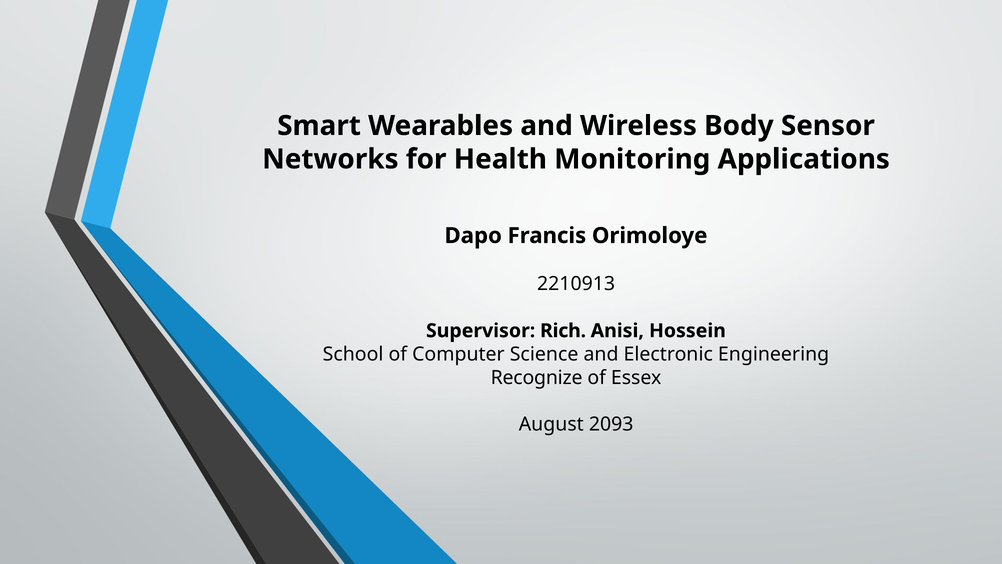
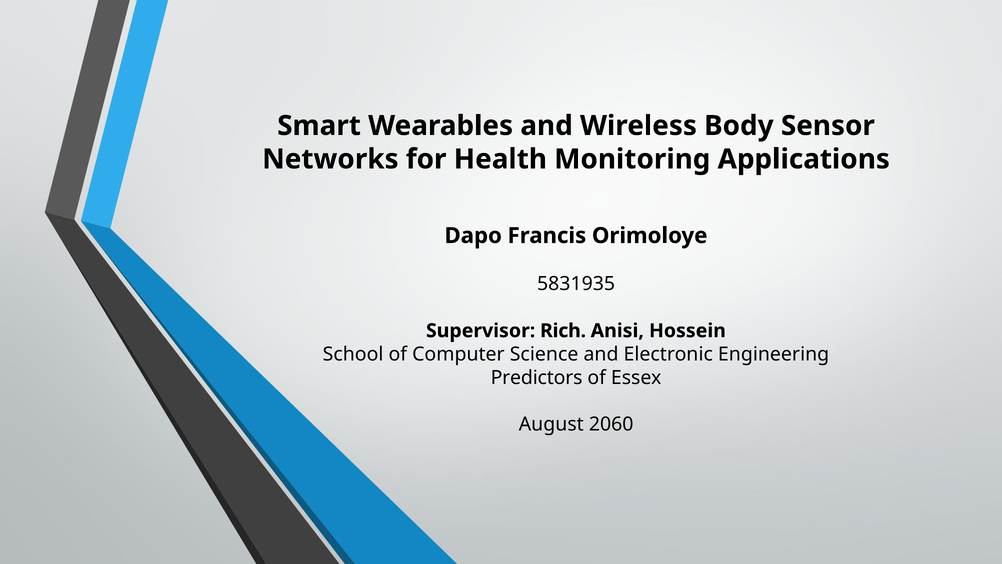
2210913: 2210913 -> 5831935
Recognize: Recognize -> Predictors
2093: 2093 -> 2060
